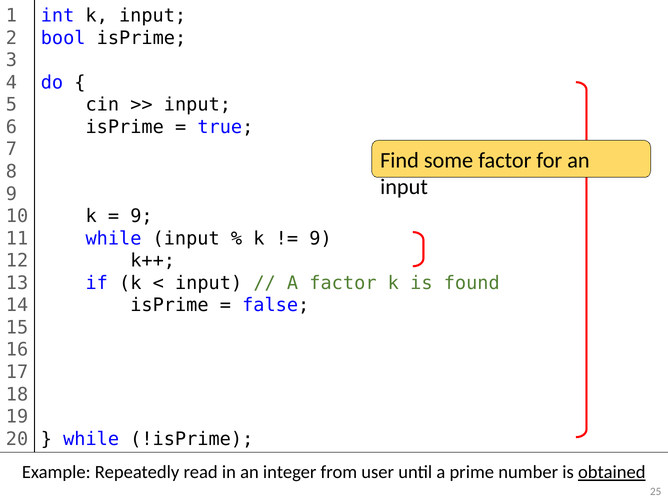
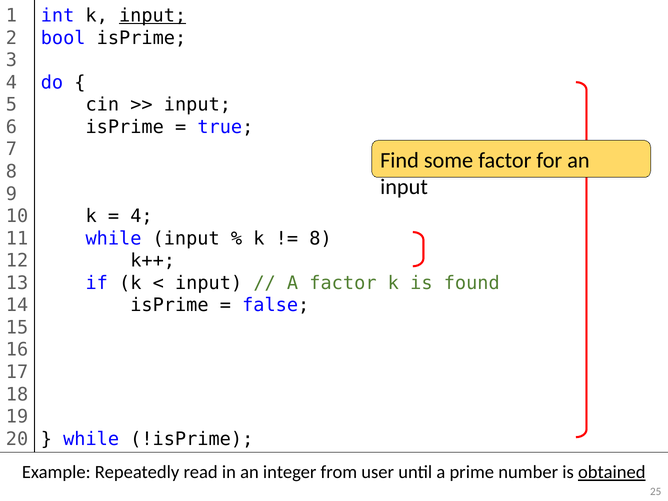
input at (153, 16) underline: none -> present
9 at (141, 216): 9 -> 4
9 at (321, 238): 9 -> 8
